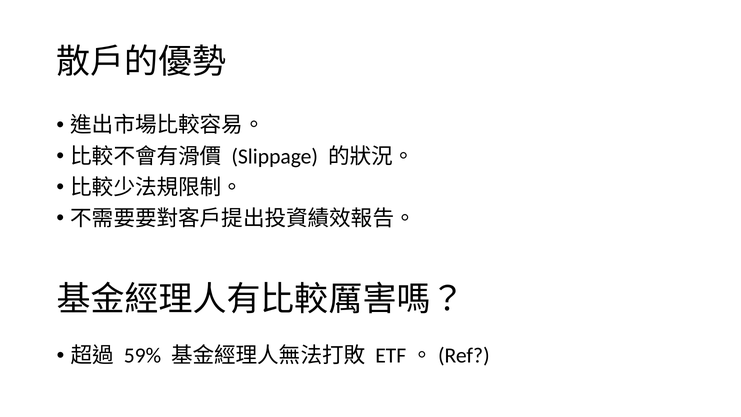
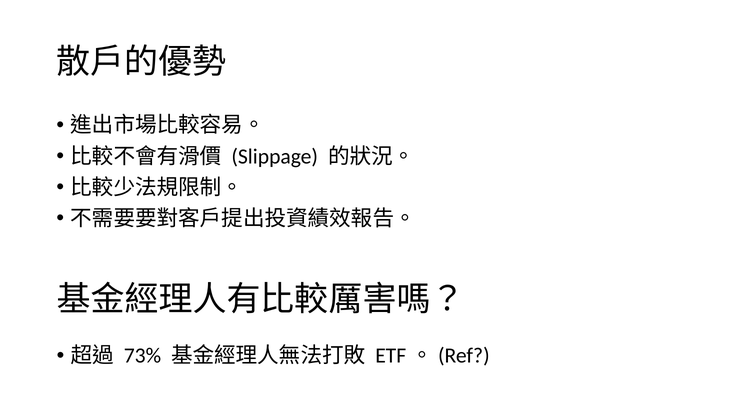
59%: 59% -> 73%
